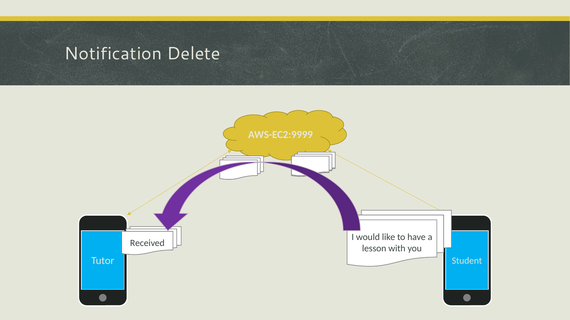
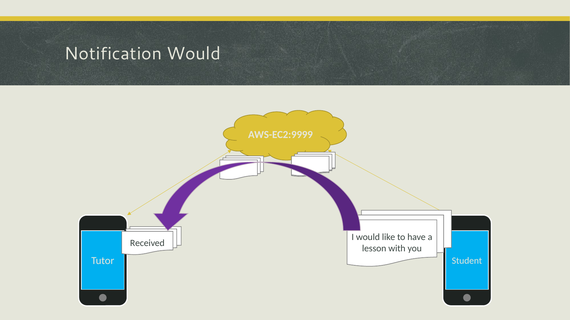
Notification Delete: Delete -> Would
